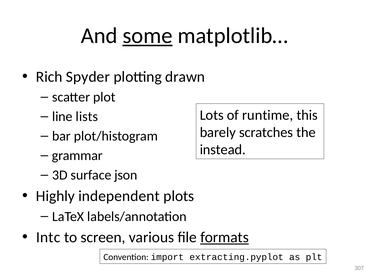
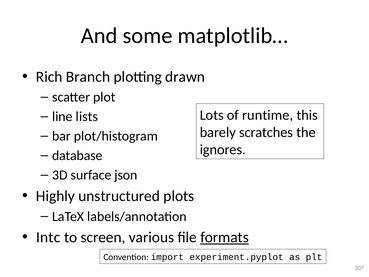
some underline: present -> none
Spyder: Spyder -> Branch
instead: instead -> ignores
grammar: grammar -> database
independent: independent -> unstructured
extracting.pyplot: extracting.pyplot -> experiment.pyplot
